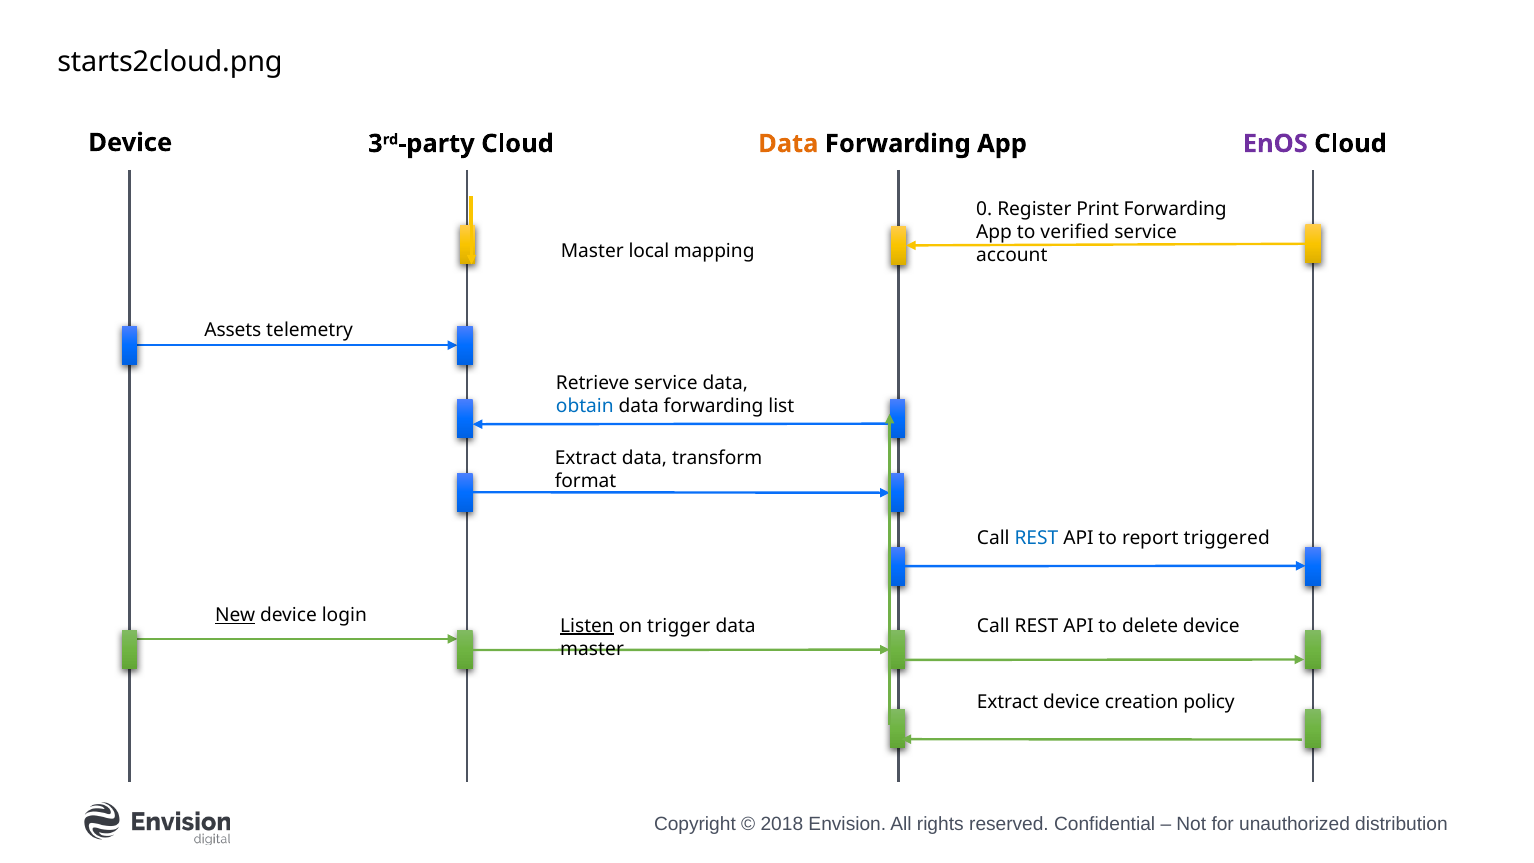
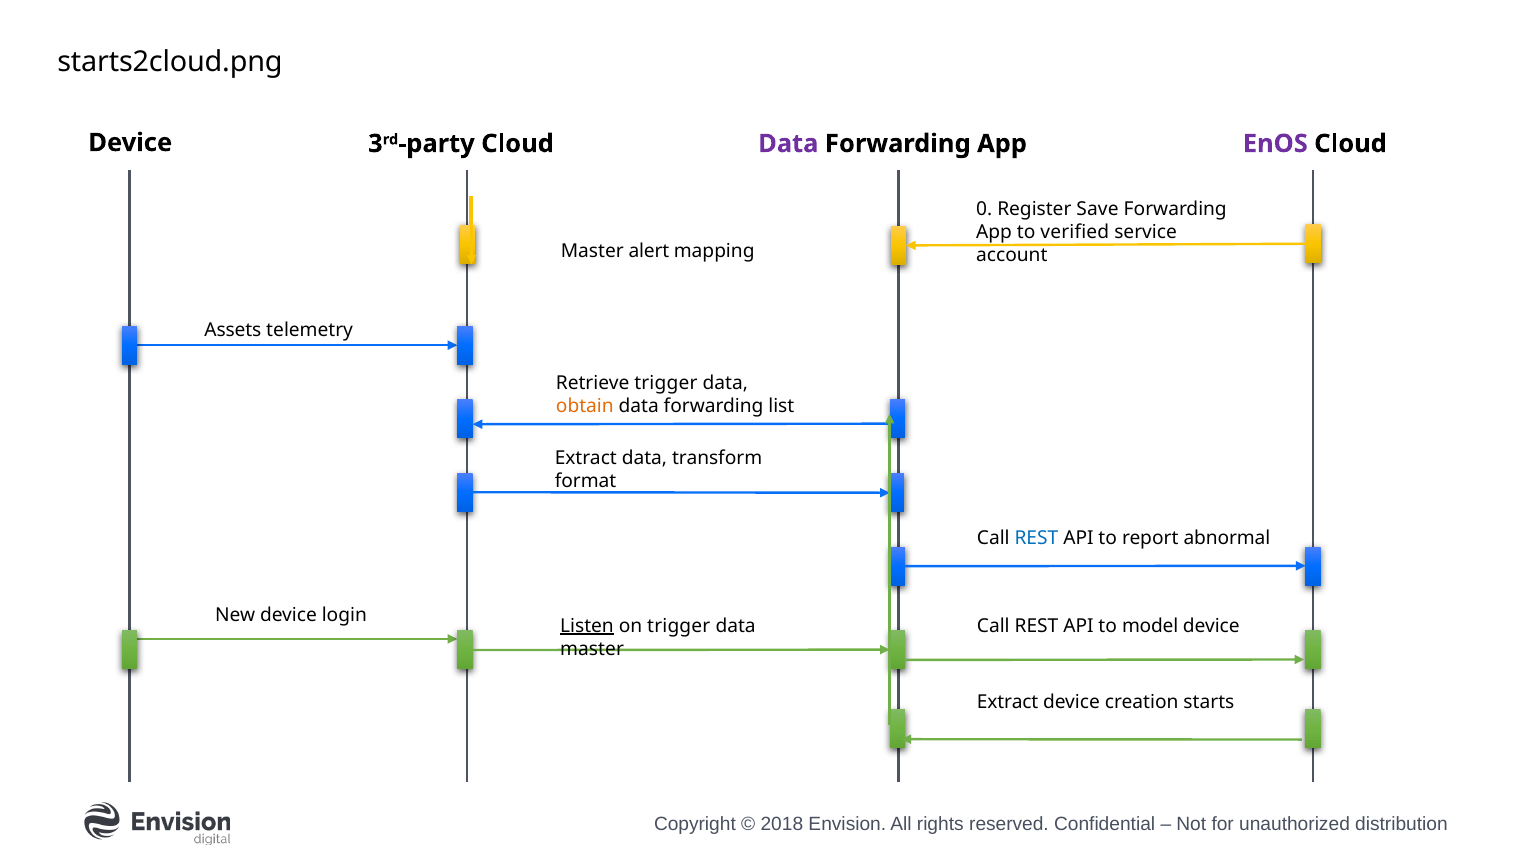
Data at (788, 144) colour: orange -> purple
Print: Print -> Save
local: local -> alert
Retrieve service: service -> trigger
obtain colour: blue -> orange
triggered: triggered -> abnormal
New underline: present -> none
delete: delete -> model
policy: policy -> starts
